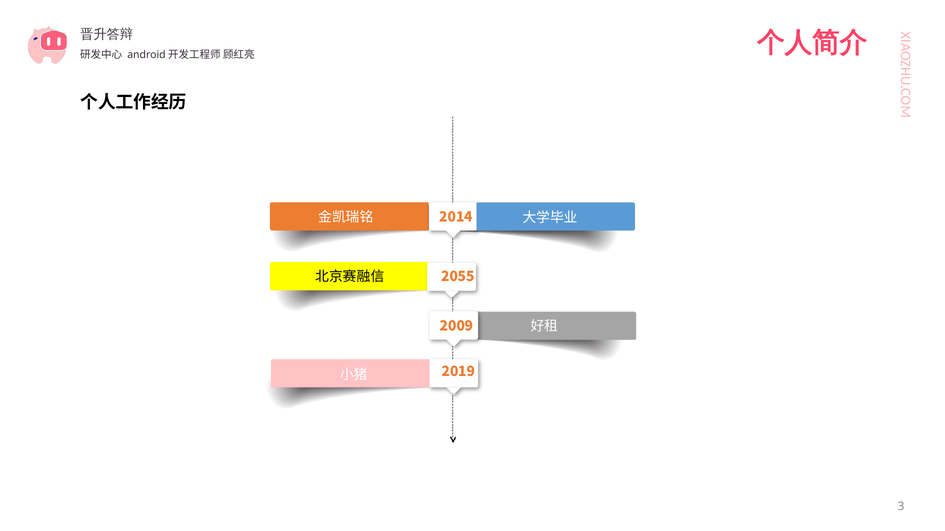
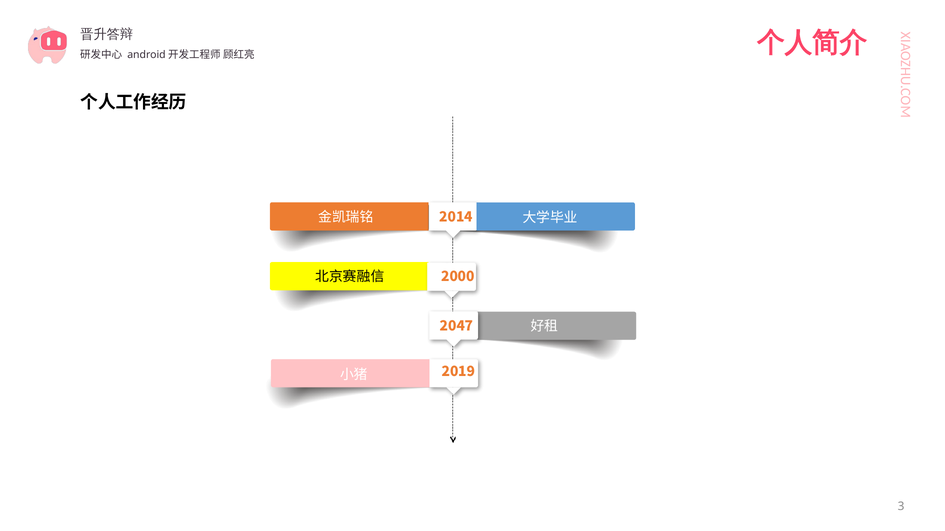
2055: 2055 -> 2000
2009: 2009 -> 2047
